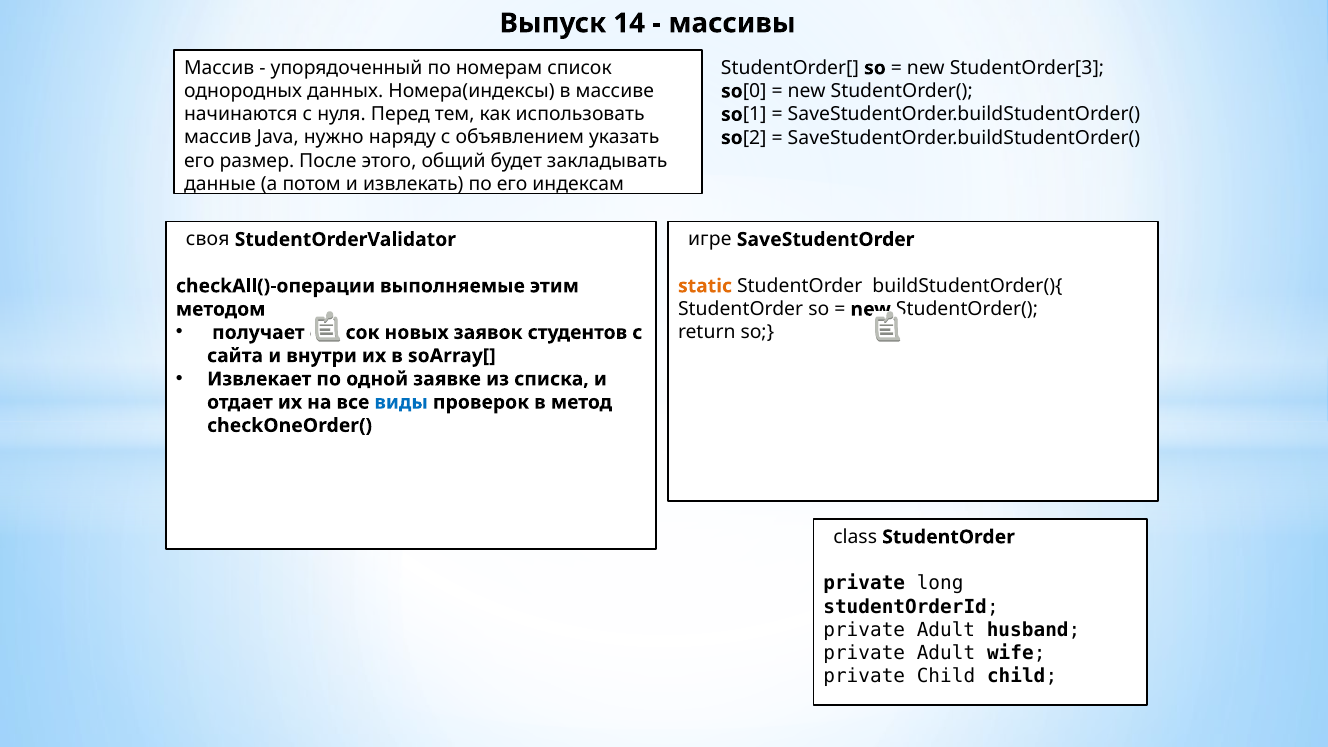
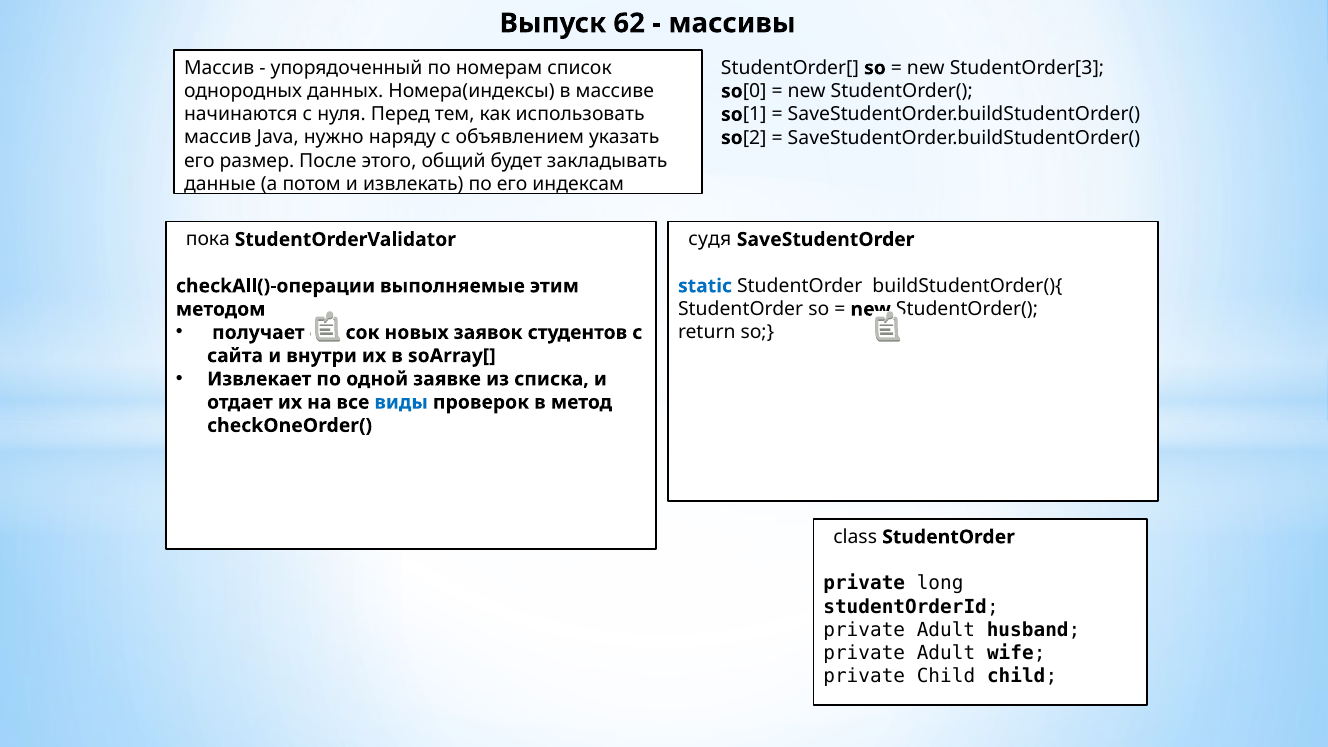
14: 14 -> 62
своя: своя -> пока
игре: игре -> судя
static colour: orange -> blue
